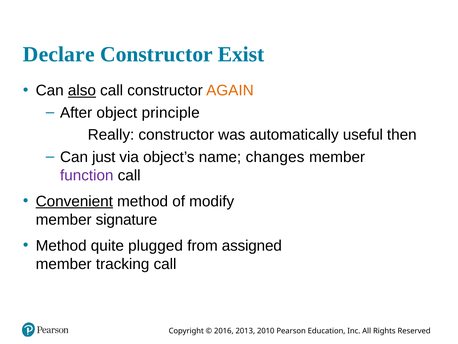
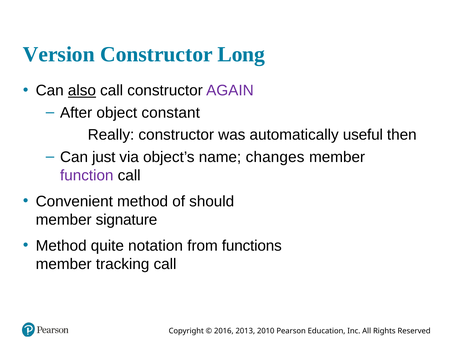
Declare: Declare -> Version
Exist: Exist -> Long
AGAIN colour: orange -> purple
principle: principle -> constant
Convenient underline: present -> none
modify: modify -> should
plugged: plugged -> notation
assigned: assigned -> functions
